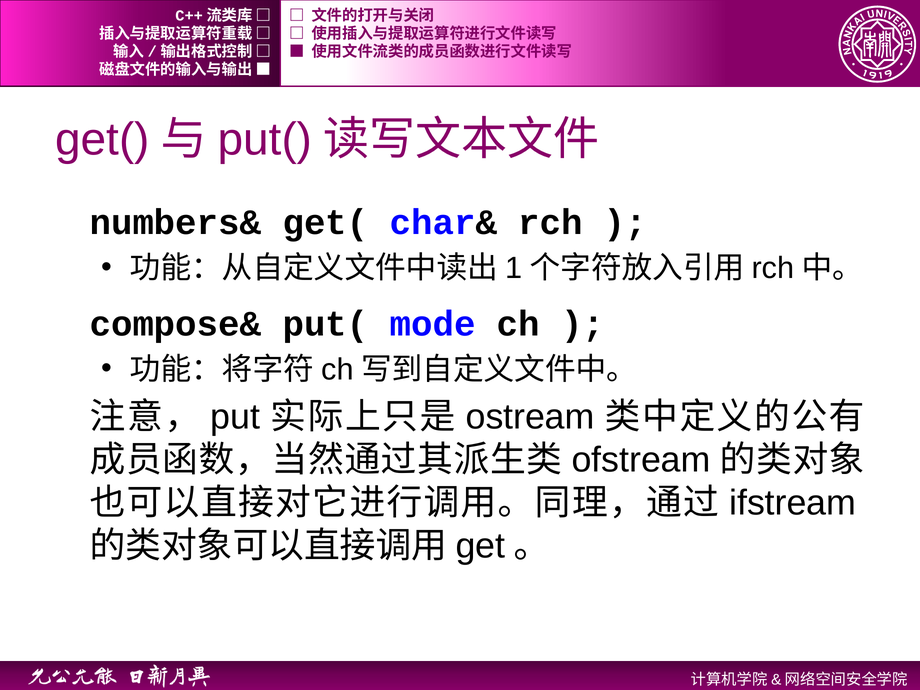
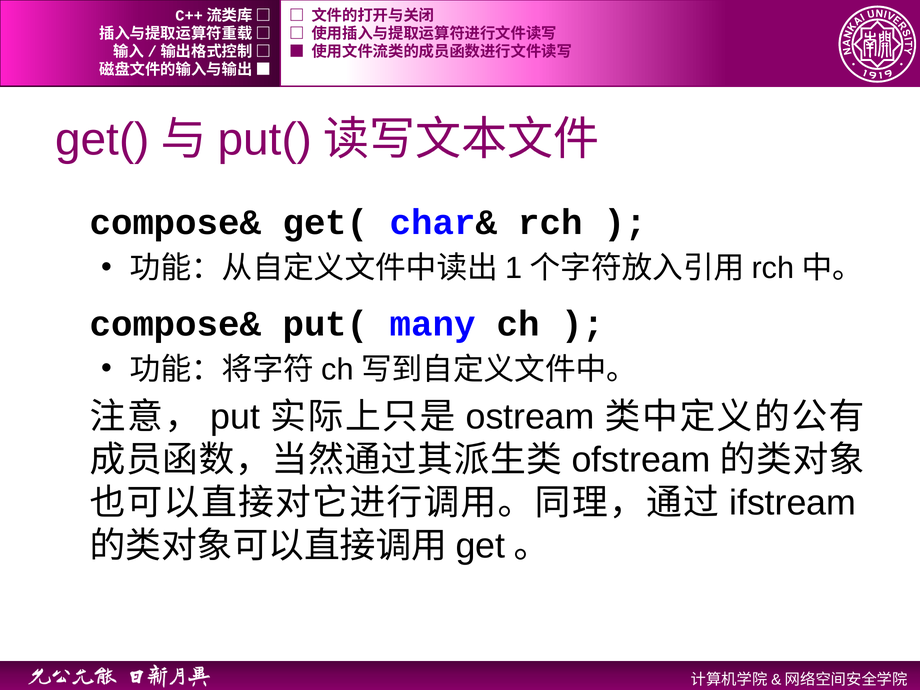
numbers& at (175, 223): numbers& -> compose&
mode: mode -> many
